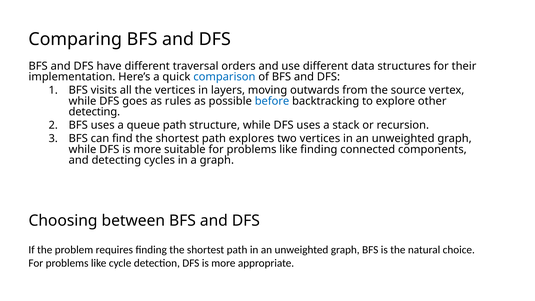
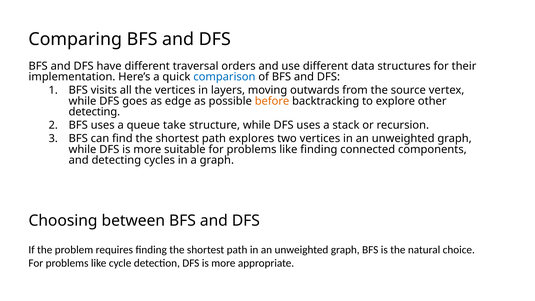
rules: rules -> edge
before colour: blue -> orange
queue path: path -> take
